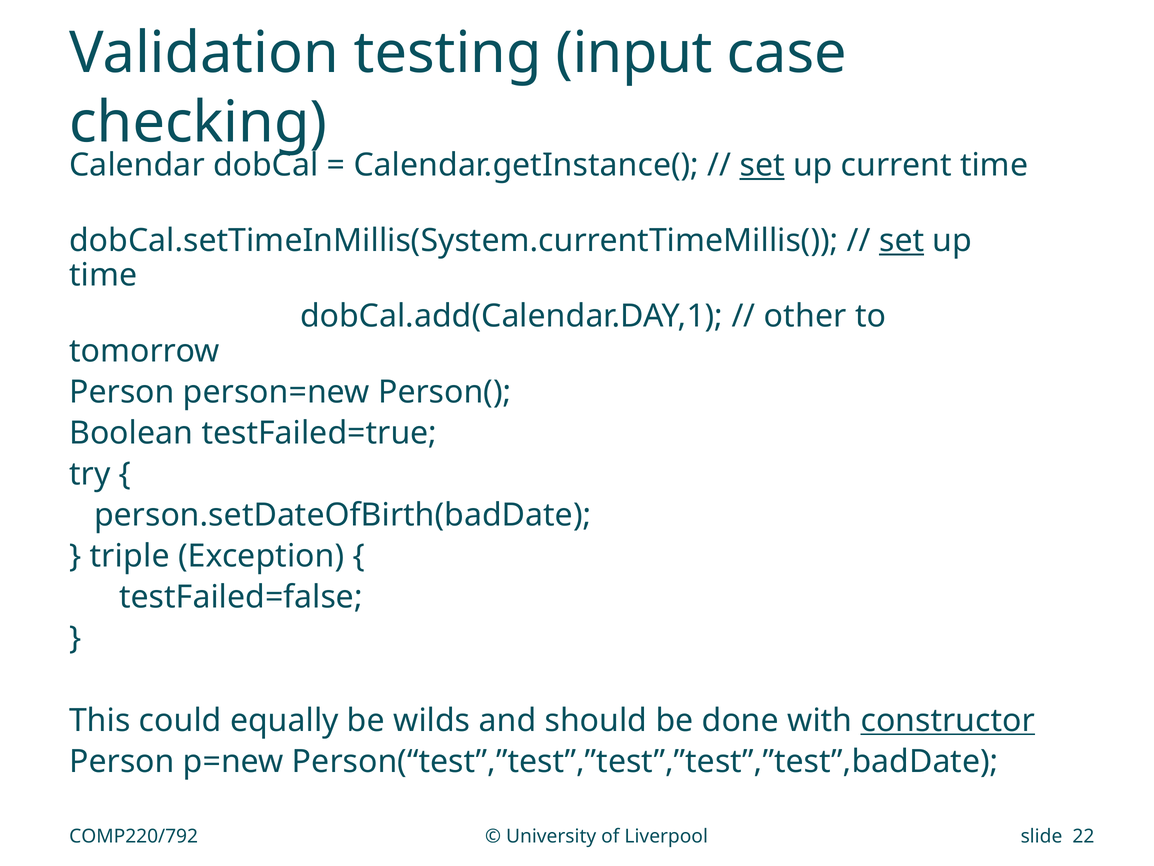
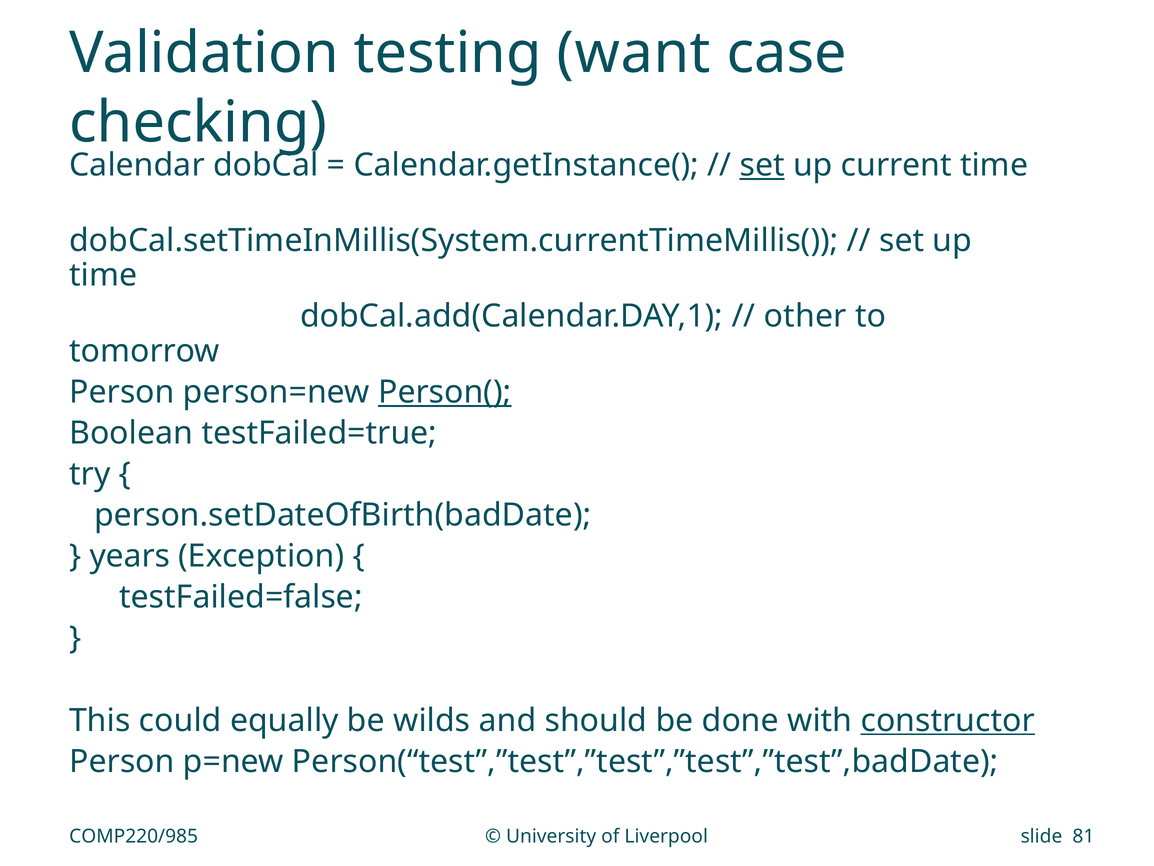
input: input -> want
set at (902, 241) underline: present -> none
Person( underline: none -> present
triple: triple -> years
COMP220/792: COMP220/792 -> COMP220/985
22: 22 -> 81
